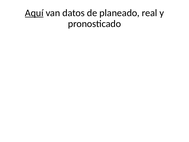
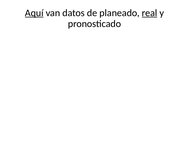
real underline: none -> present
